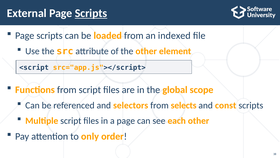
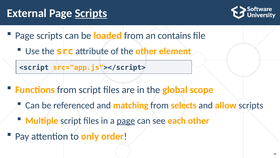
indexed: indexed -> contains
selectors: selectors -> matching
const: const -> allow
page at (126, 120) underline: none -> present
